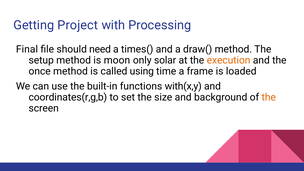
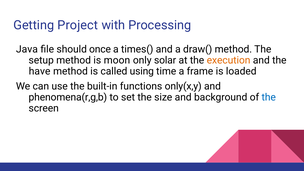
Final: Final -> Java
need: need -> once
once: once -> have
with(x,y: with(x,y -> only(x,y
coordinates(r,g,b: coordinates(r,g,b -> phenomena(r,g,b
the at (269, 97) colour: orange -> blue
